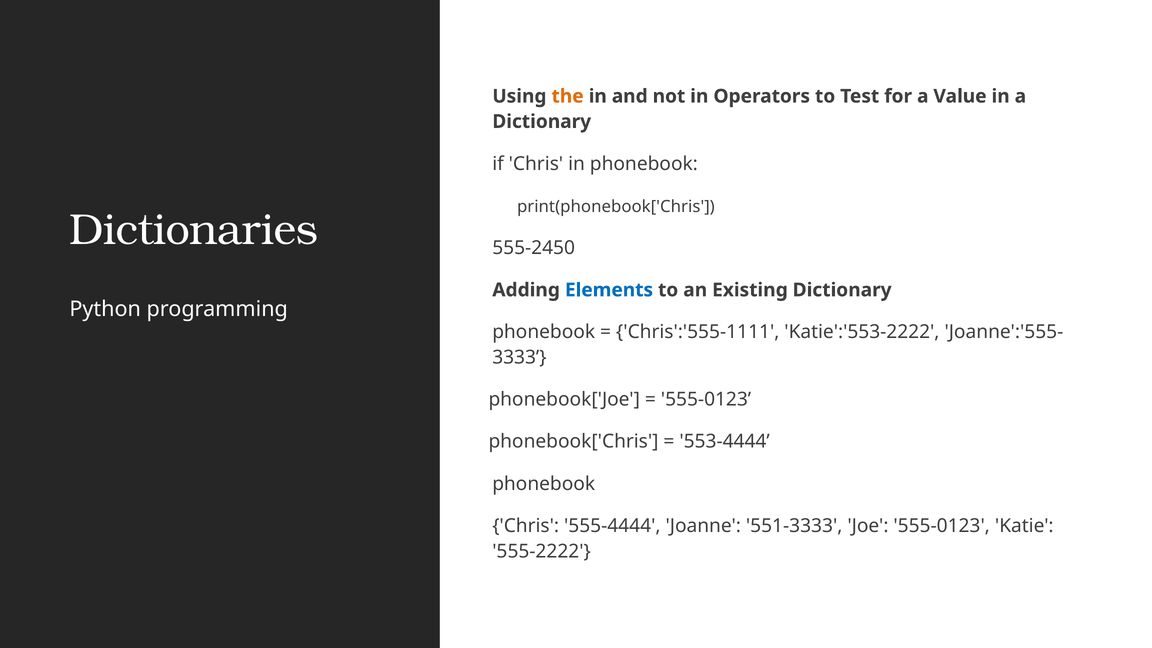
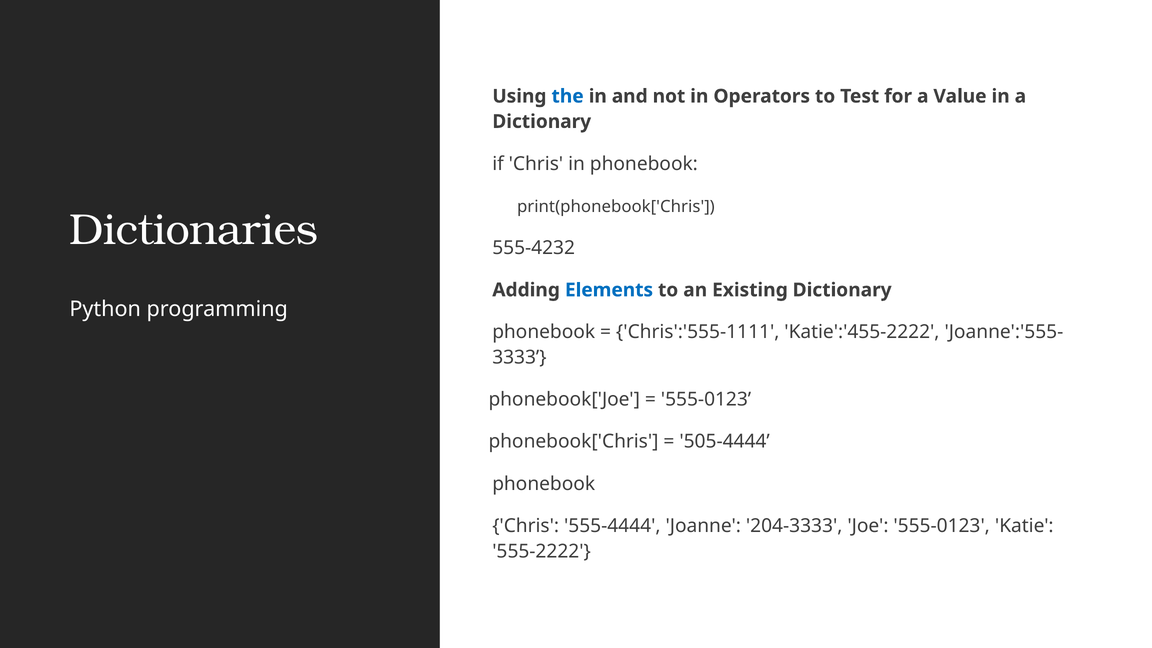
the colour: orange -> blue
555-2450: 555-2450 -> 555-4232
Katie':'553-2222: Katie':'553-2222 -> Katie':'455-2222
553-4444: 553-4444 -> 505-4444
551-3333: 551-3333 -> 204-3333
